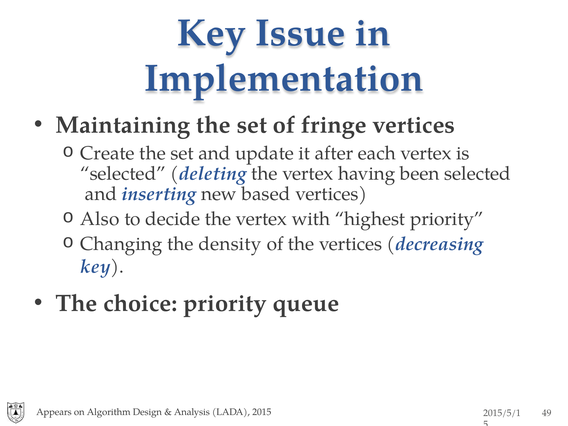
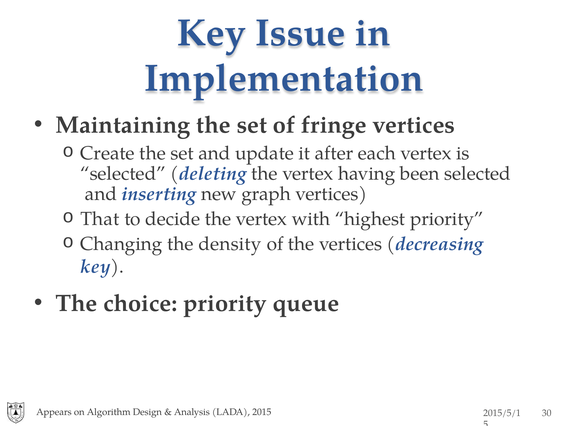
based: based -> graph
Also: Also -> That
49: 49 -> 30
